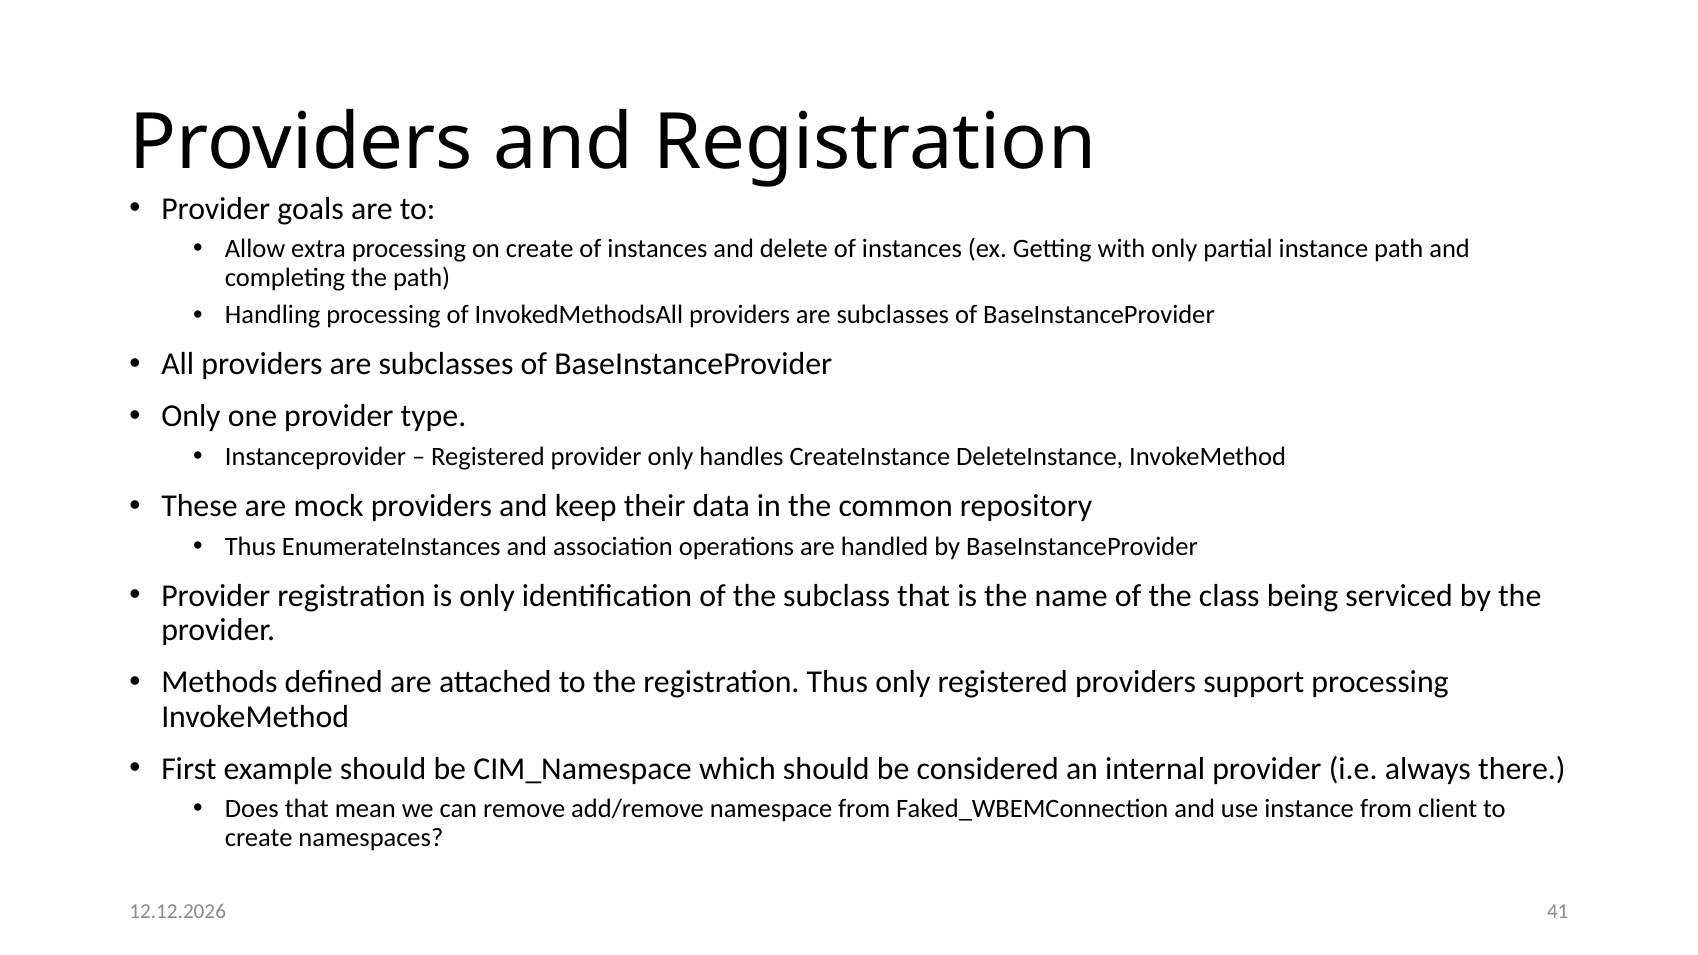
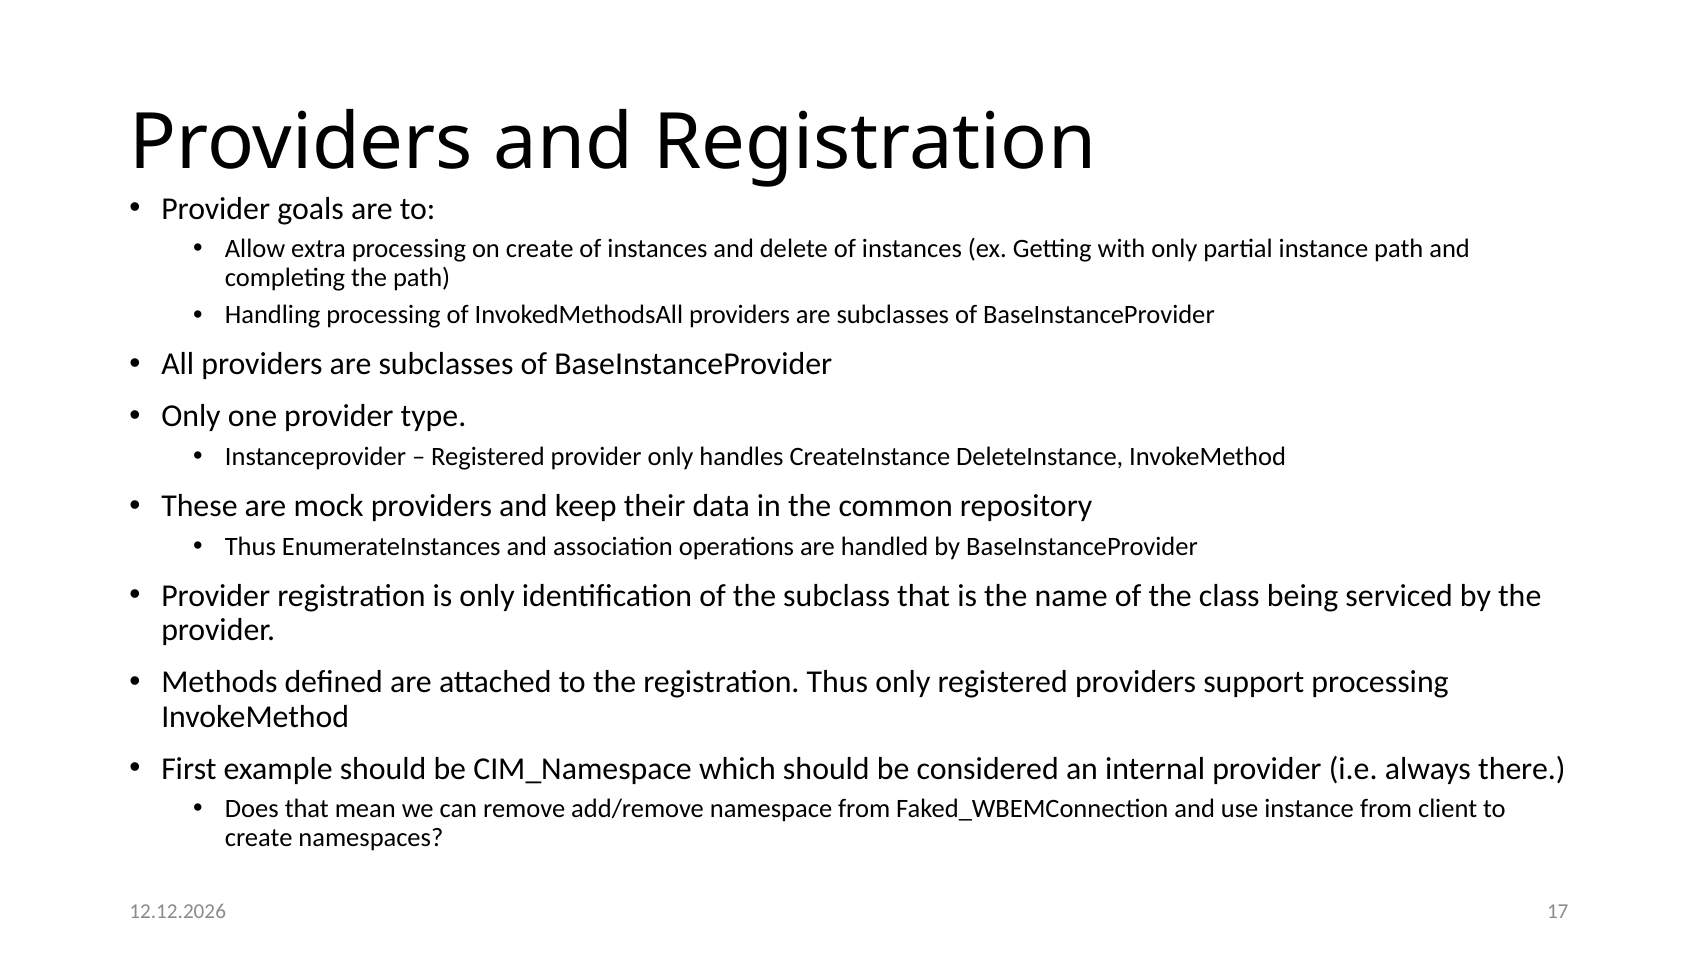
41: 41 -> 17
